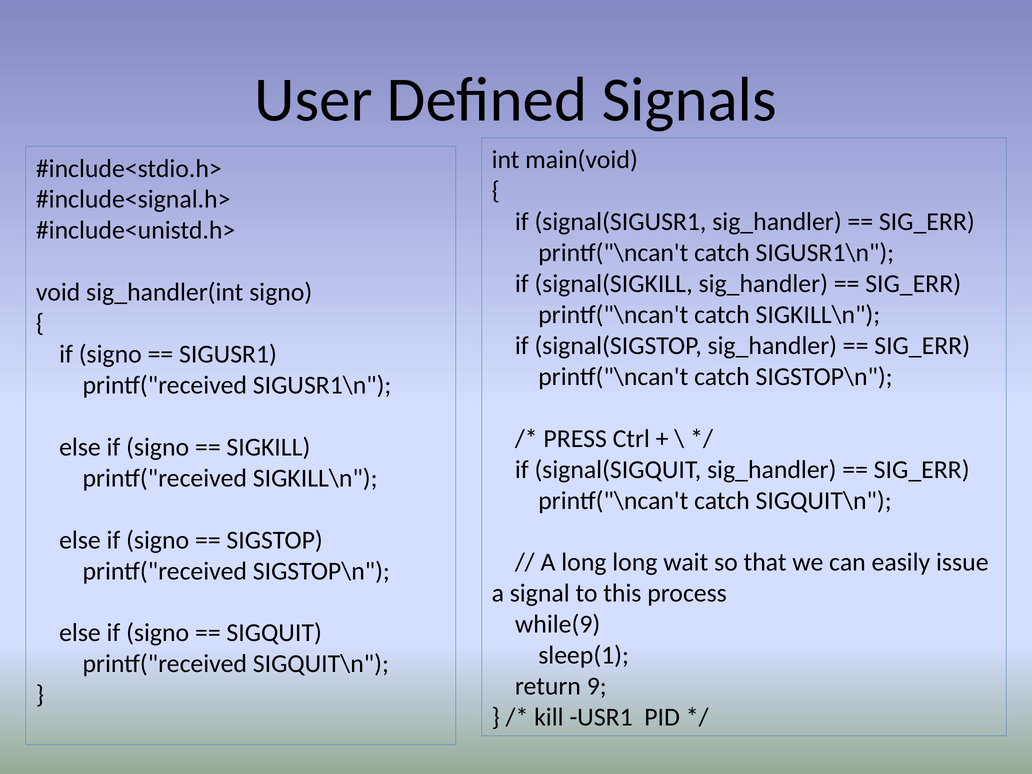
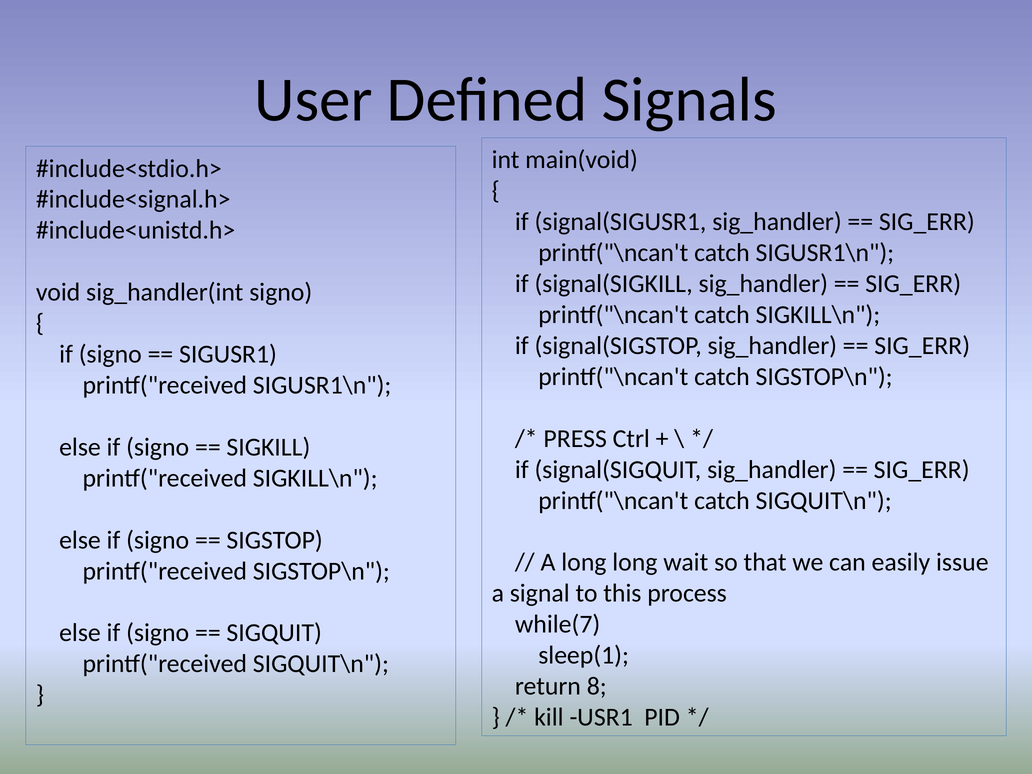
while(9: while(9 -> while(7
9: 9 -> 8
